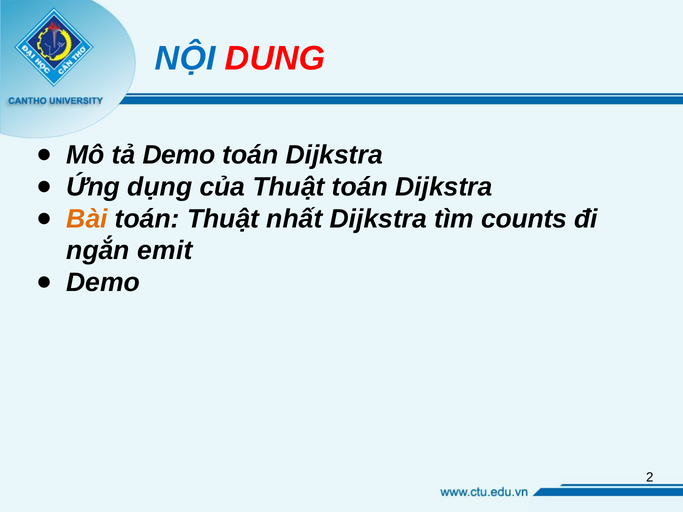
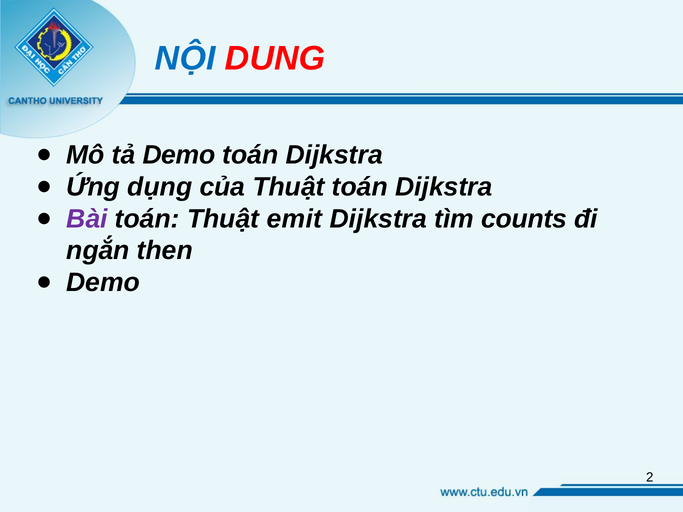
Bài colour: orange -> purple
nhất: nhất -> emit
emit: emit -> then
